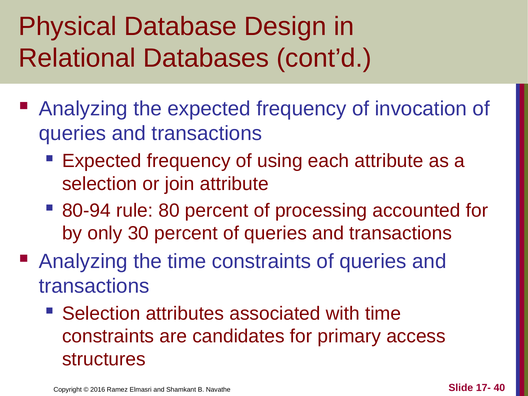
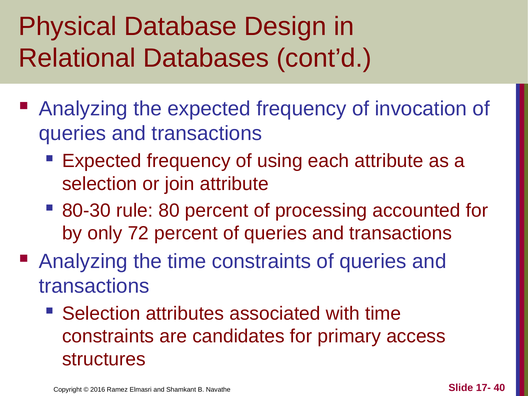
80-94: 80-94 -> 80-30
30: 30 -> 72
